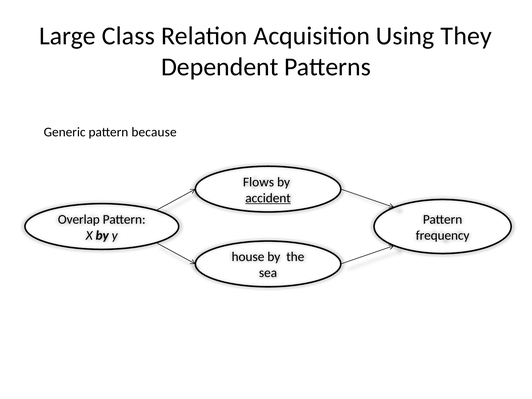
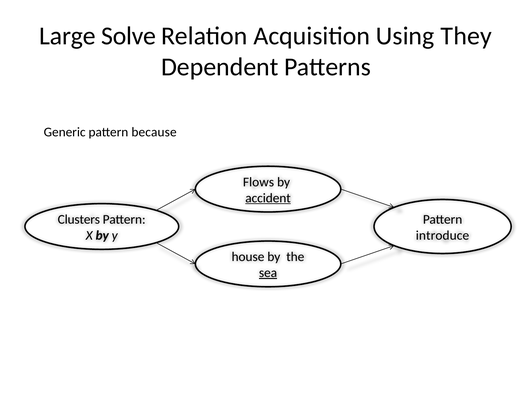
Class: Class -> Solve
Overlap: Overlap -> Clusters
frequency: frequency -> introduce
sea underline: none -> present
